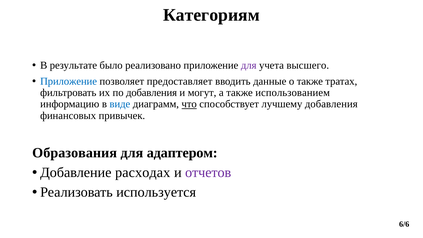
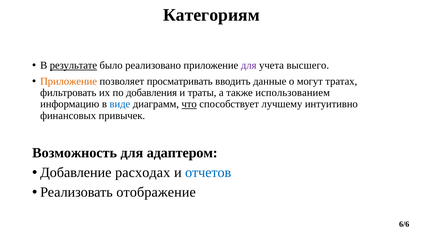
результате underline: none -> present
Приложение at (69, 81) colour: blue -> orange
предоставляет: предоставляет -> просматривать
о также: также -> могут
могут: могут -> траты
лучшему добавления: добавления -> интуитивно
Образования: Образования -> Возможность
отчетов colour: purple -> blue
используется: используется -> отображение
